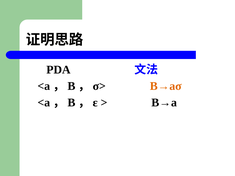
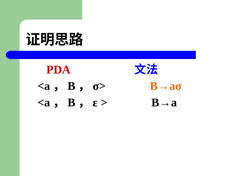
PDA colour: black -> red
